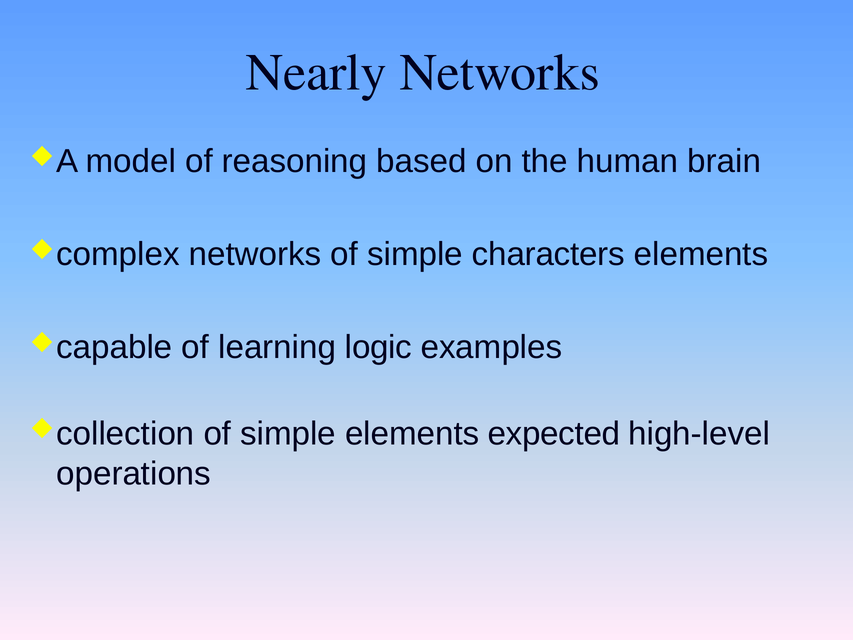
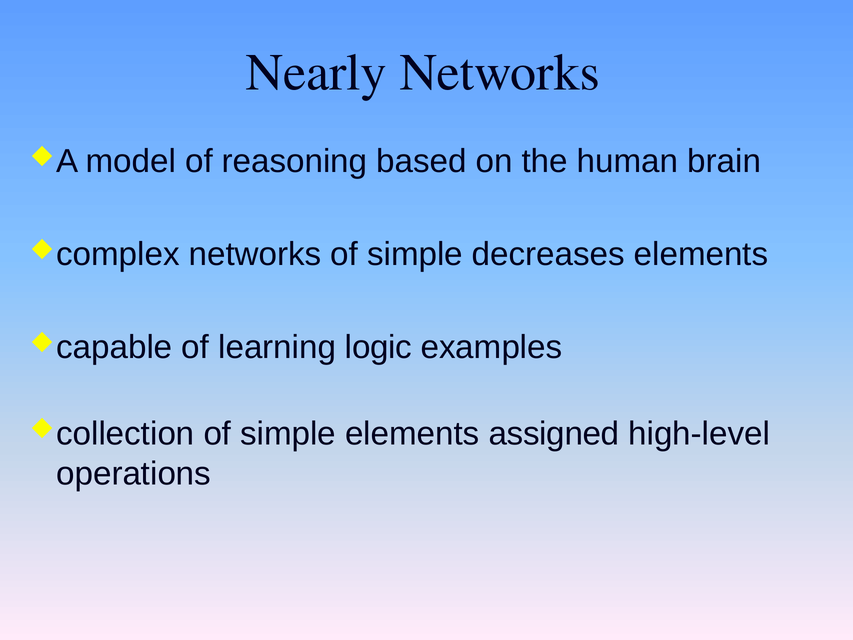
characters: characters -> decreases
expected: expected -> assigned
